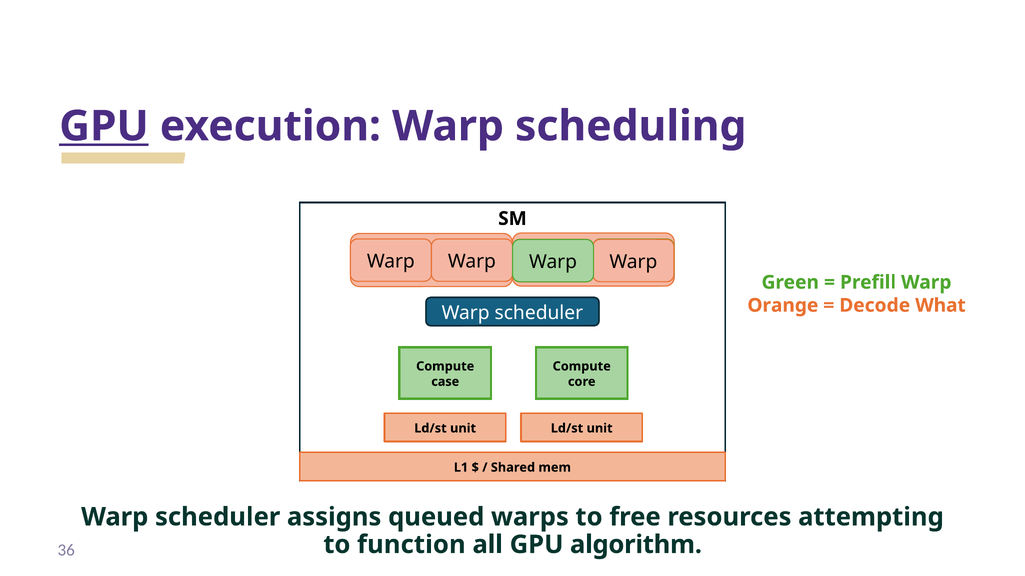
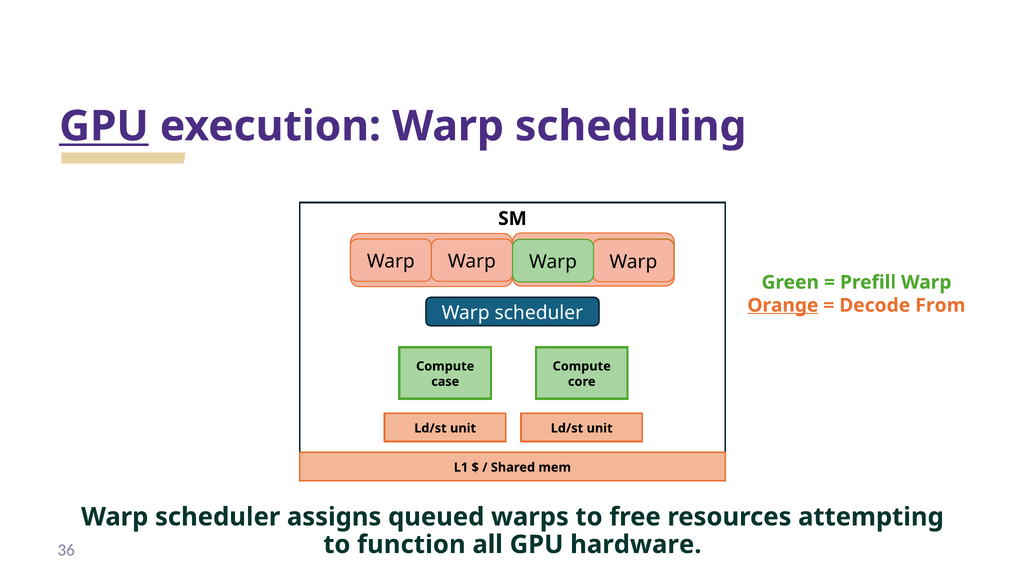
Orange underline: none -> present
What: What -> From
algorithm: algorithm -> hardware
